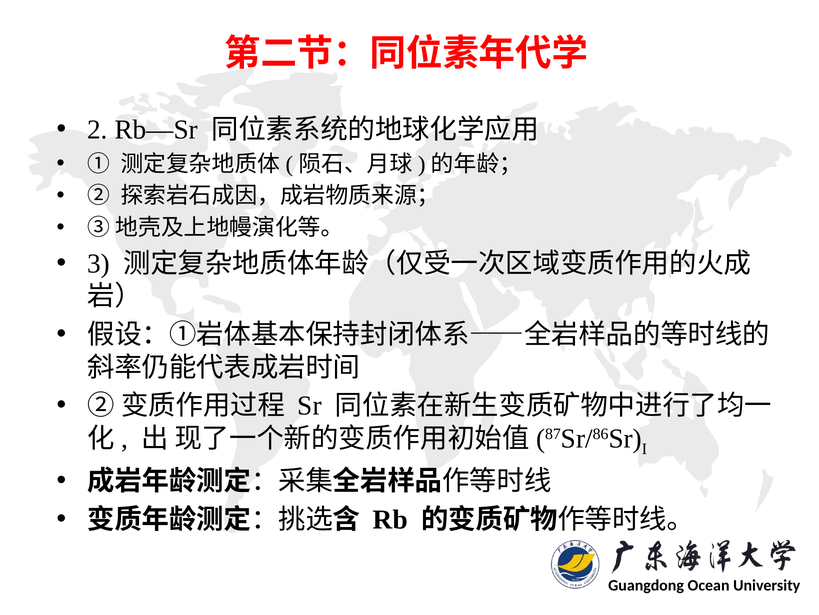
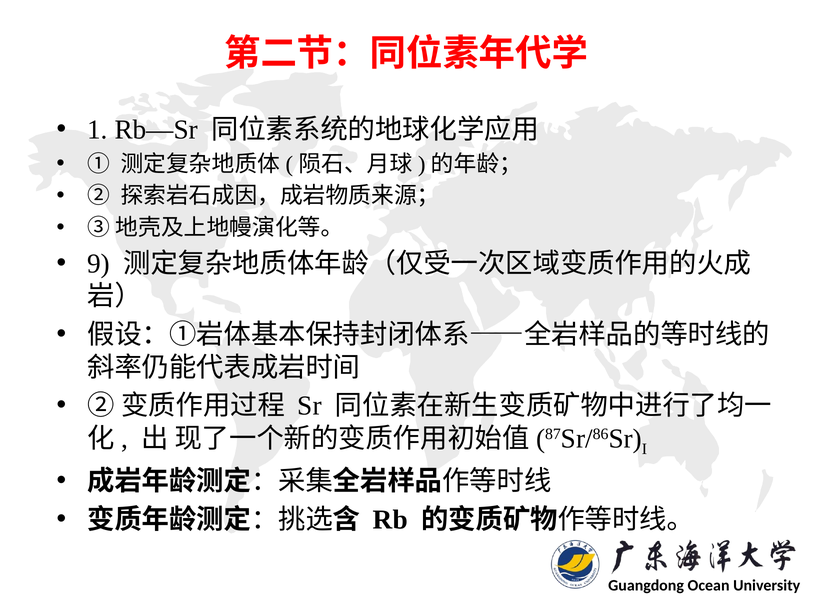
2: 2 -> 1
3: 3 -> 9
